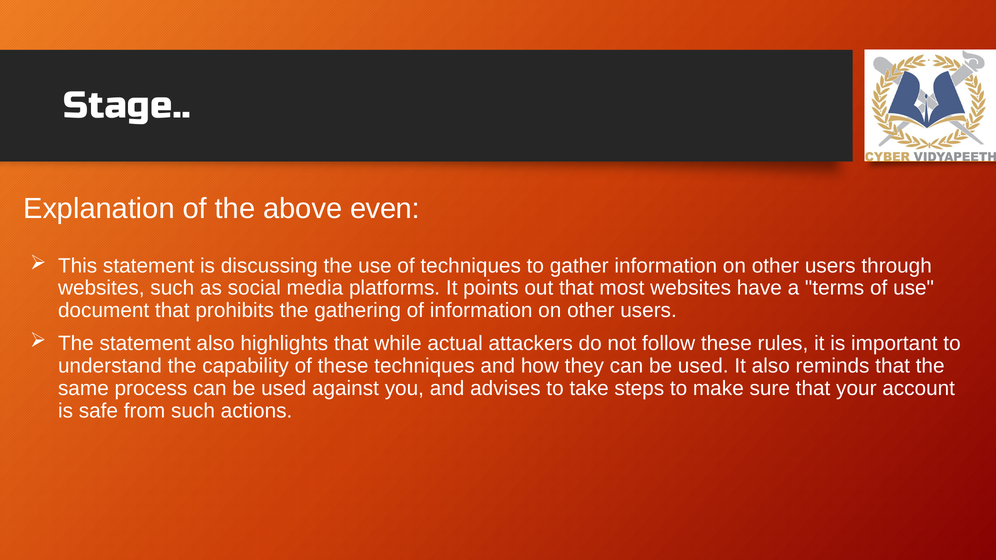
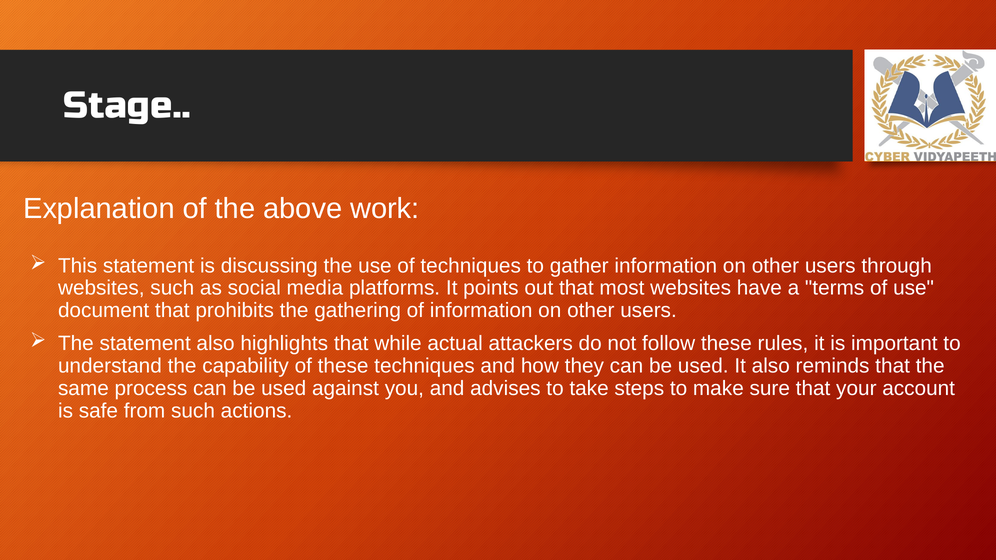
even: even -> work
